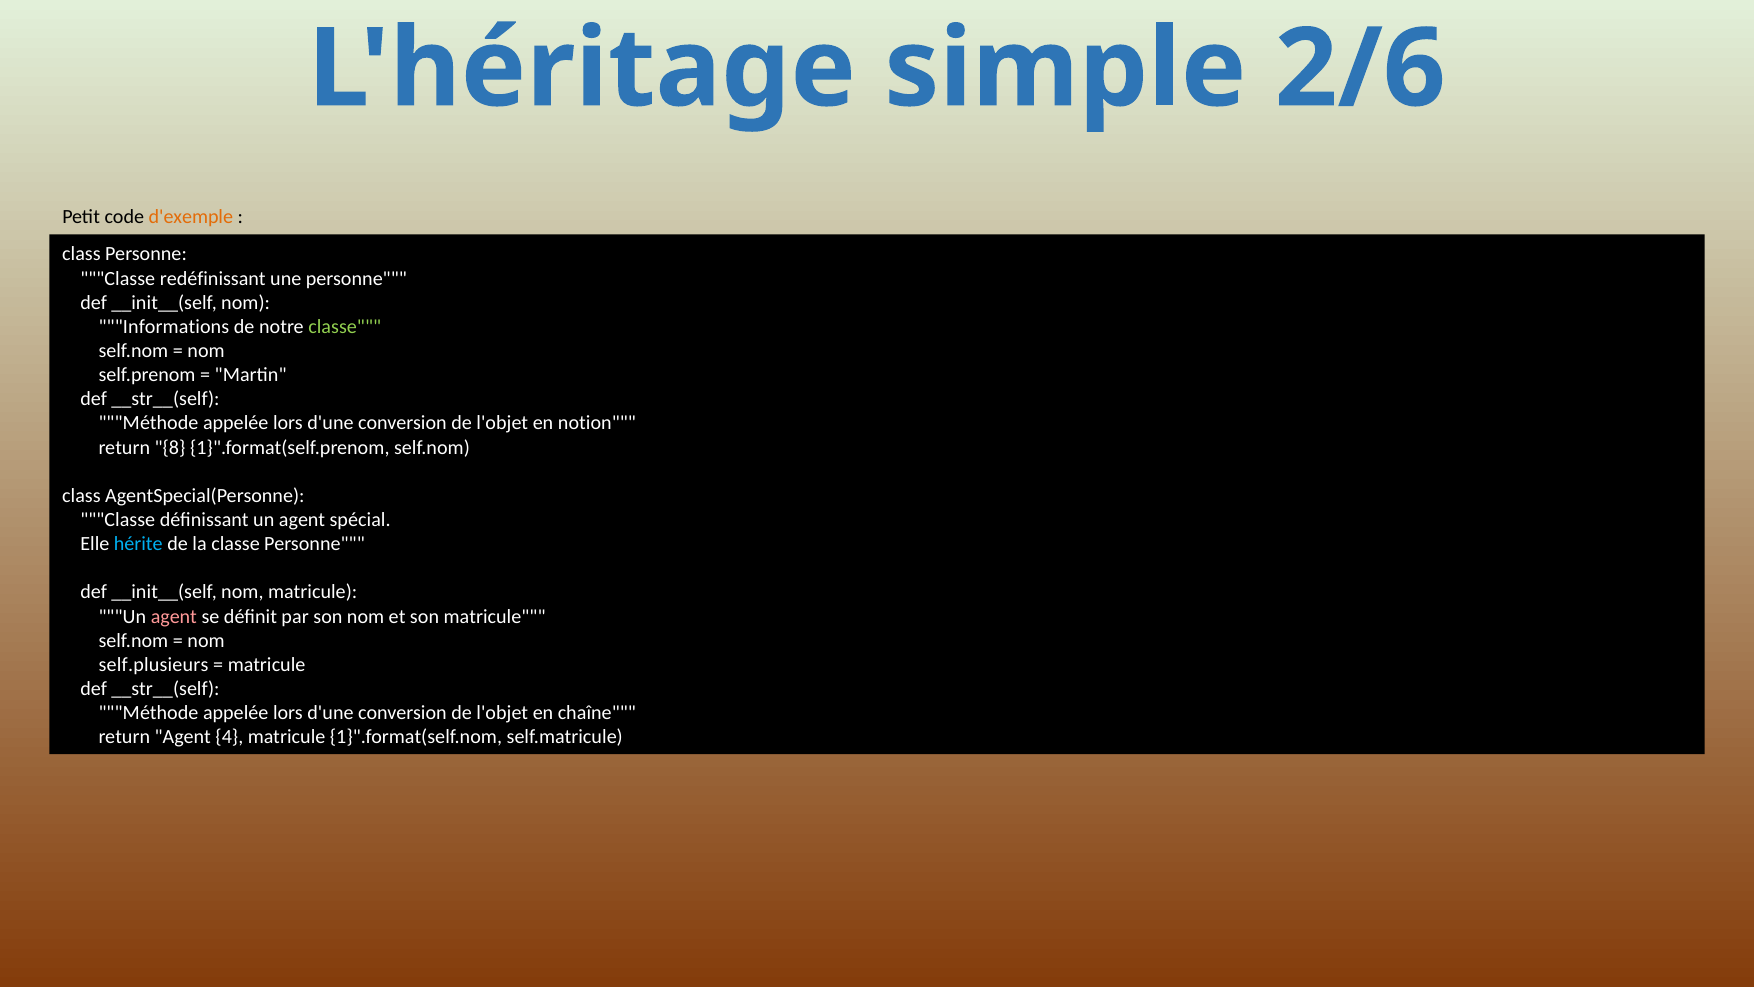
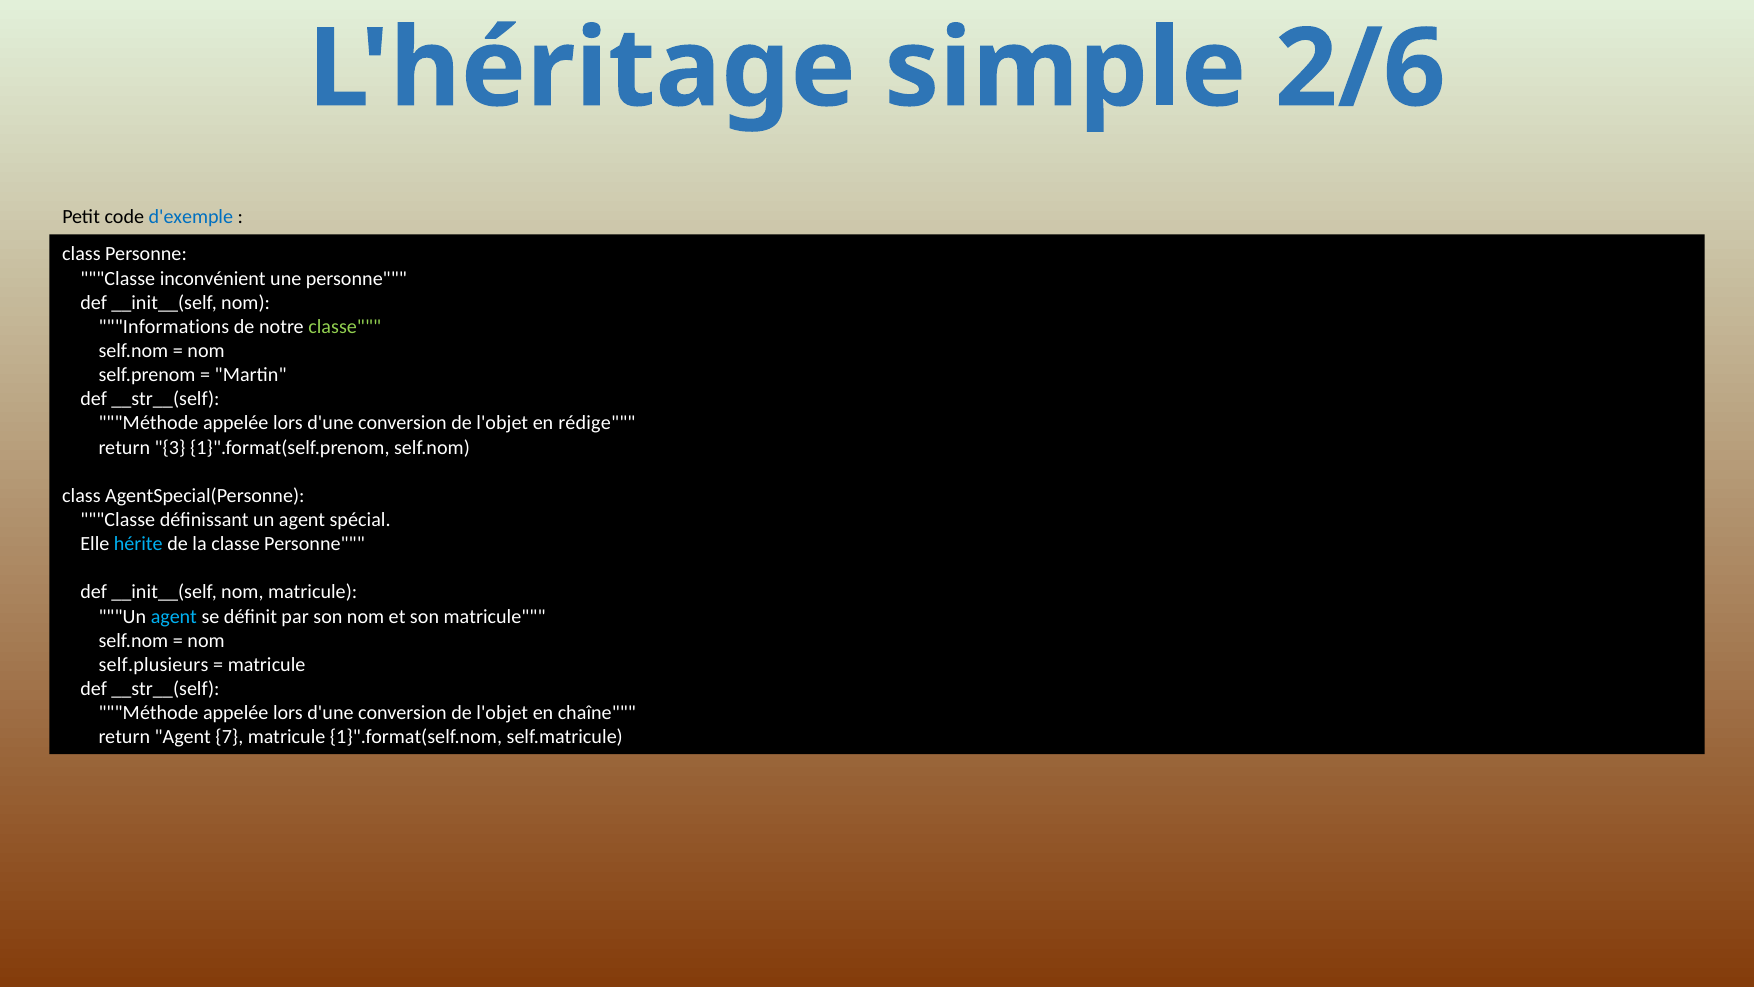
d'exemple colour: orange -> blue
redéfinissant: redéfinissant -> inconvénient
notion: notion -> rédige
8: 8 -> 3
agent at (174, 616) colour: pink -> light blue
4: 4 -> 7
